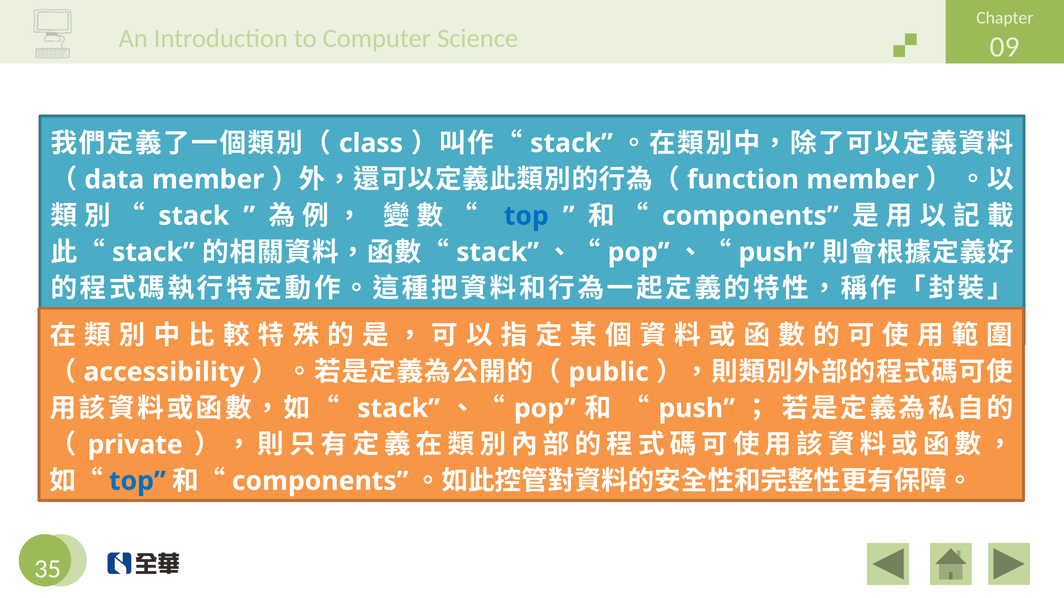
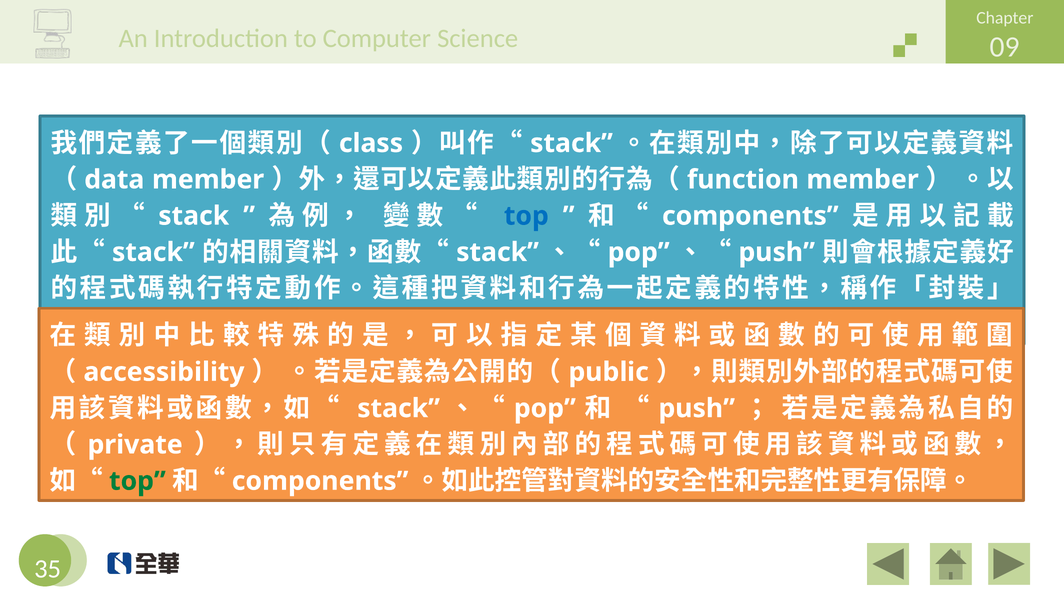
top at (137, 481) colour: blue -> green
